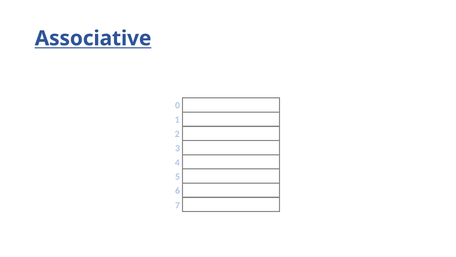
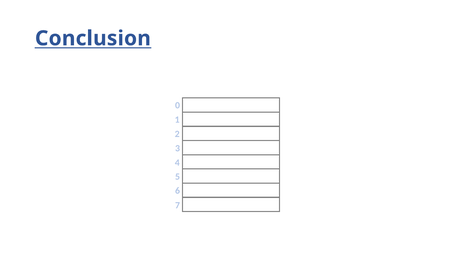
Associative: Associative -> Conclusion
